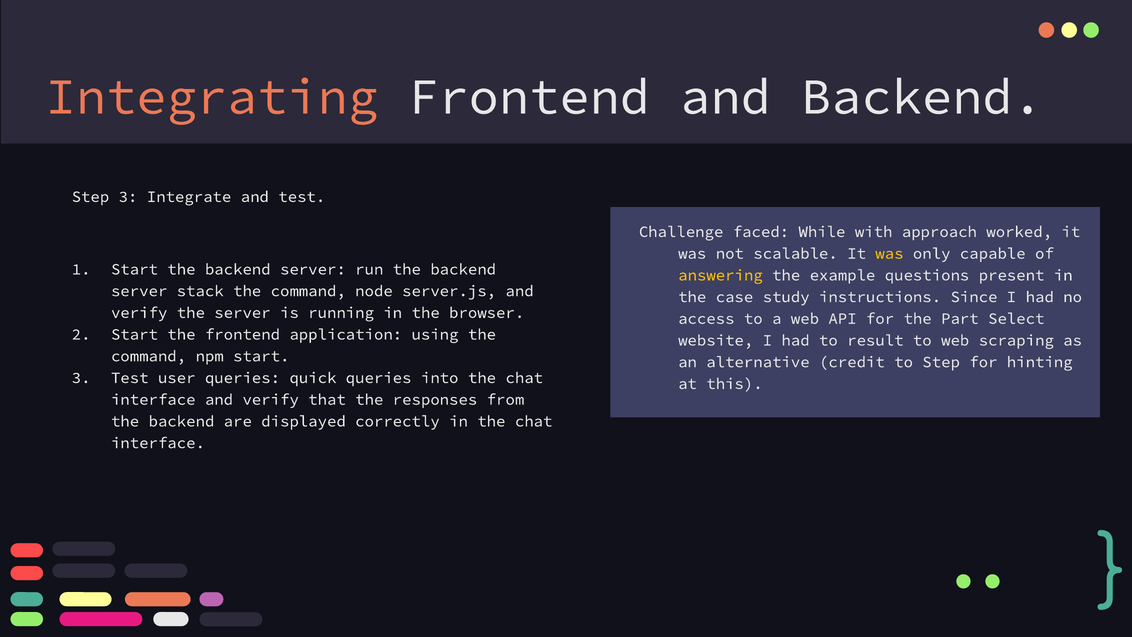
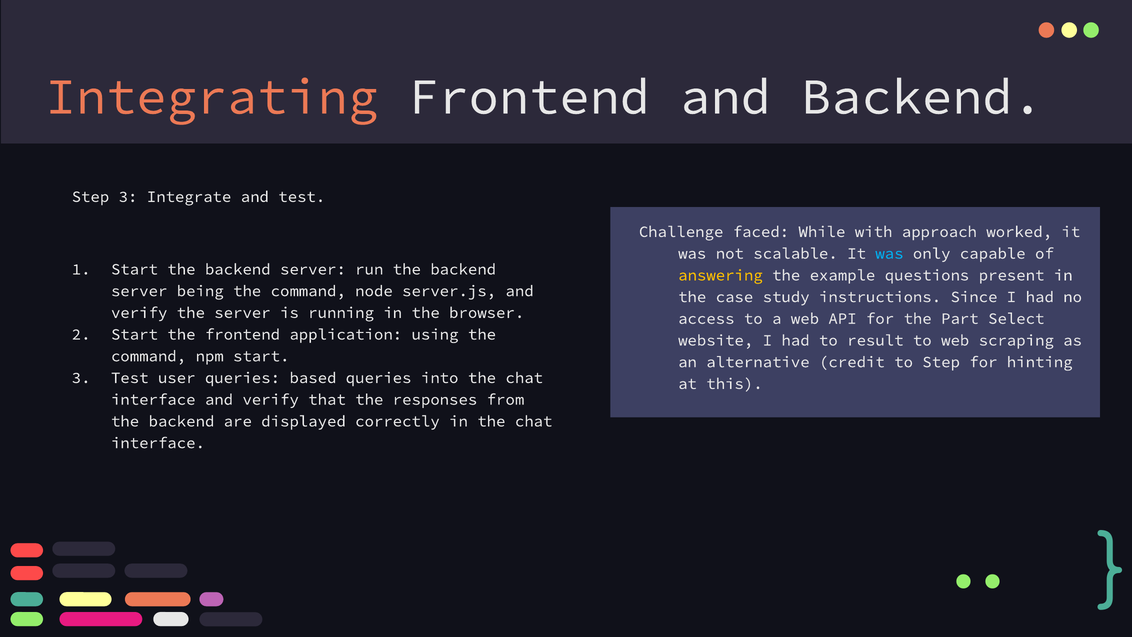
was at (889, 253) colour: yellow -> light blue
stack: stack -> being
quick: quick -> based
